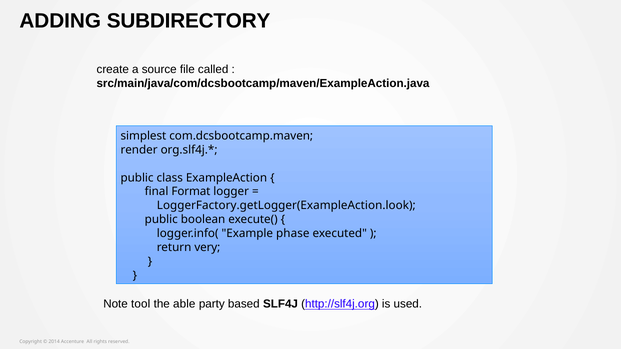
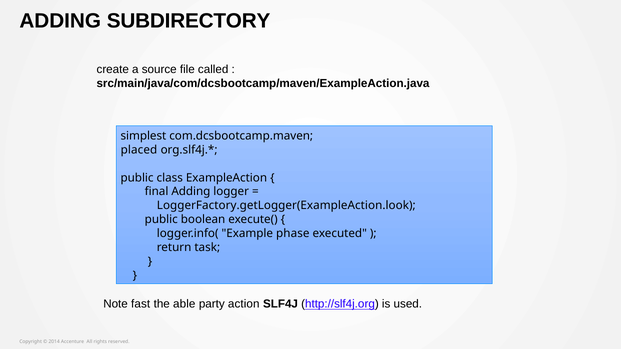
render: render -> placed
final Format: Format -> Adding
very: very -> task
tool: tool -> fast
based: based -> action
